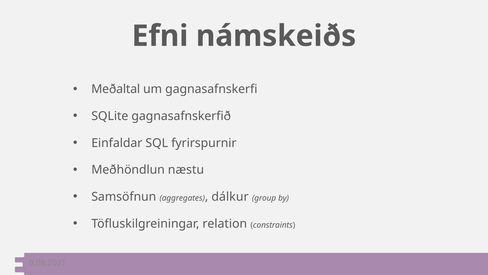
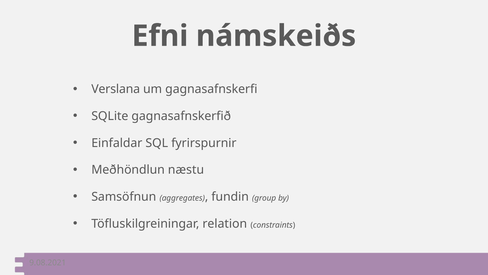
Meðaltal: Meðaltal -> Verslana
dálkur: dálkur -> fundin
